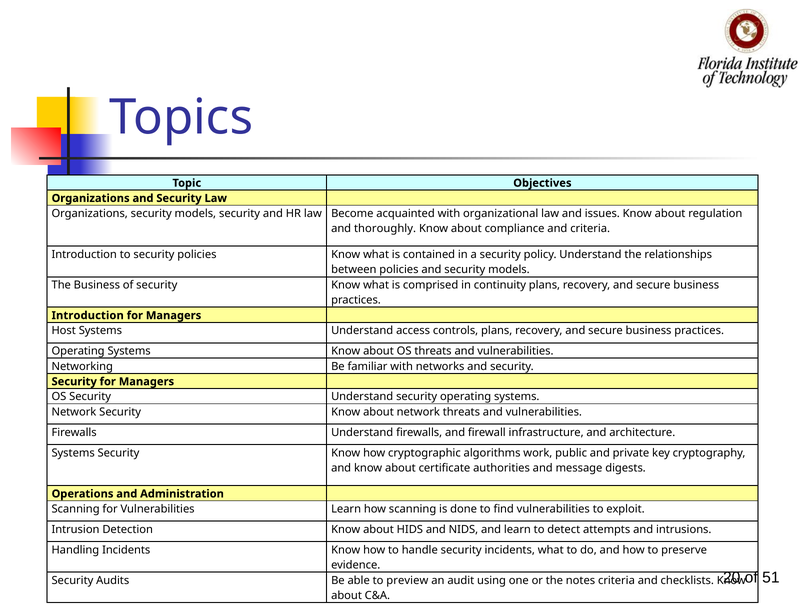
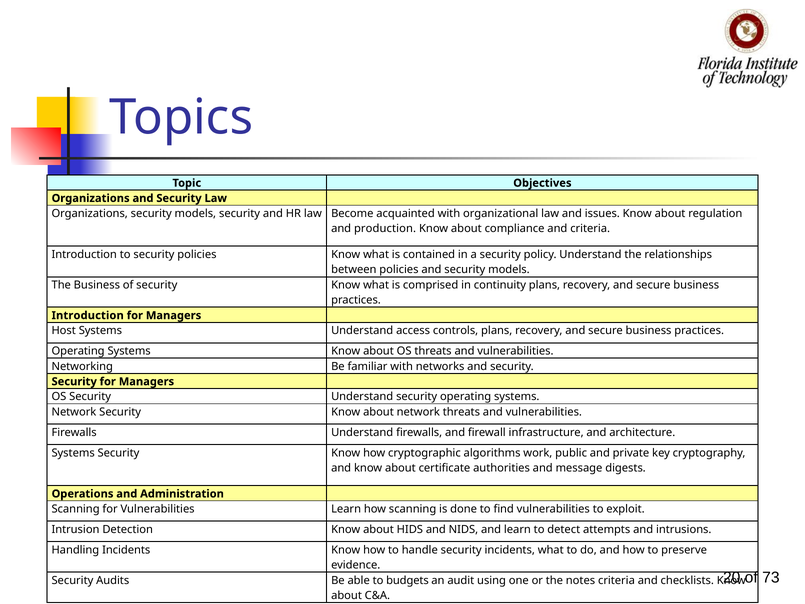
thoroughly: thoroughly -> production
51: 51 -> 73
preview: preview -> budgets
